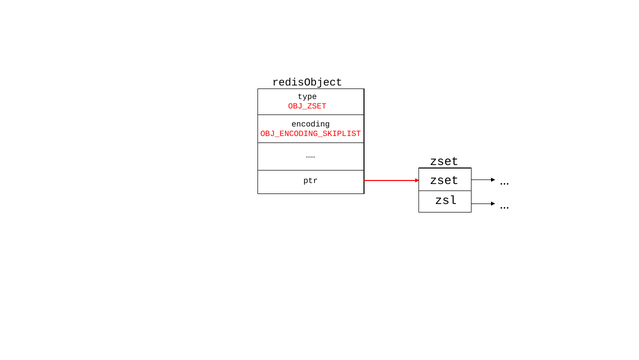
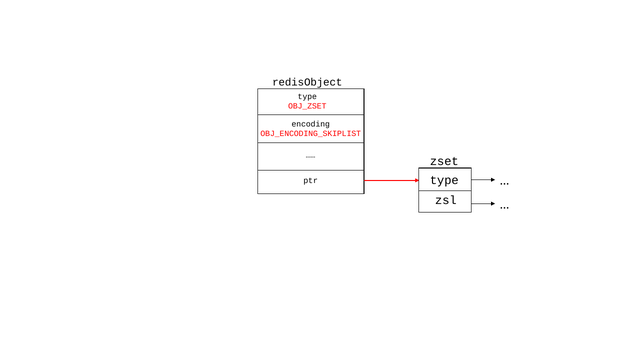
zset at (444, 180): zset -> type
